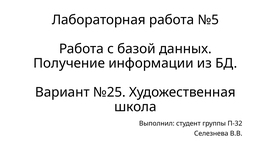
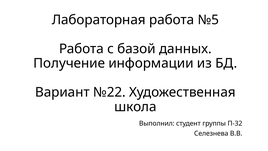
№25: №25 -> №22
